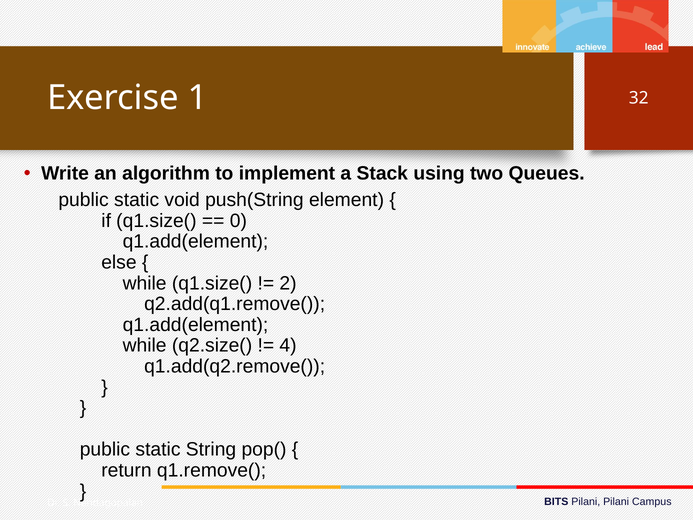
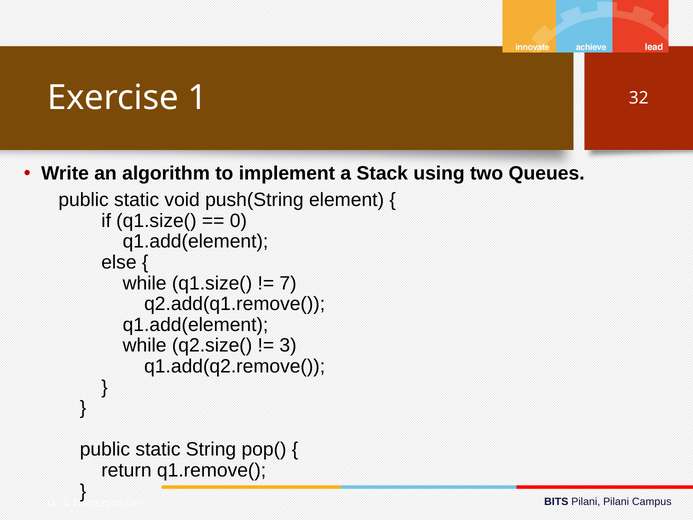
2: 2 -> 7
4: 4 -> 3
